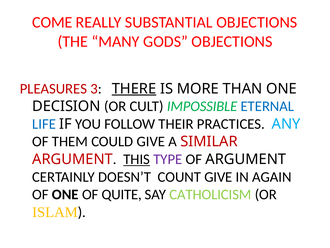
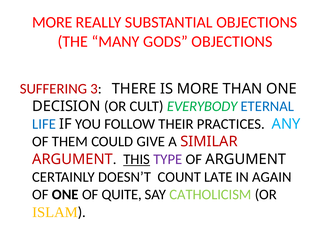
COME at (52, 22): COME -> MORE
PLEASURES: PLEASURES -> SUFFERING
THERE underline: present -> none
IMPOSSIBLE: IMPOSSIBLE -> EVERYBODY
COUNT GIVE: GIVE -> LATE
